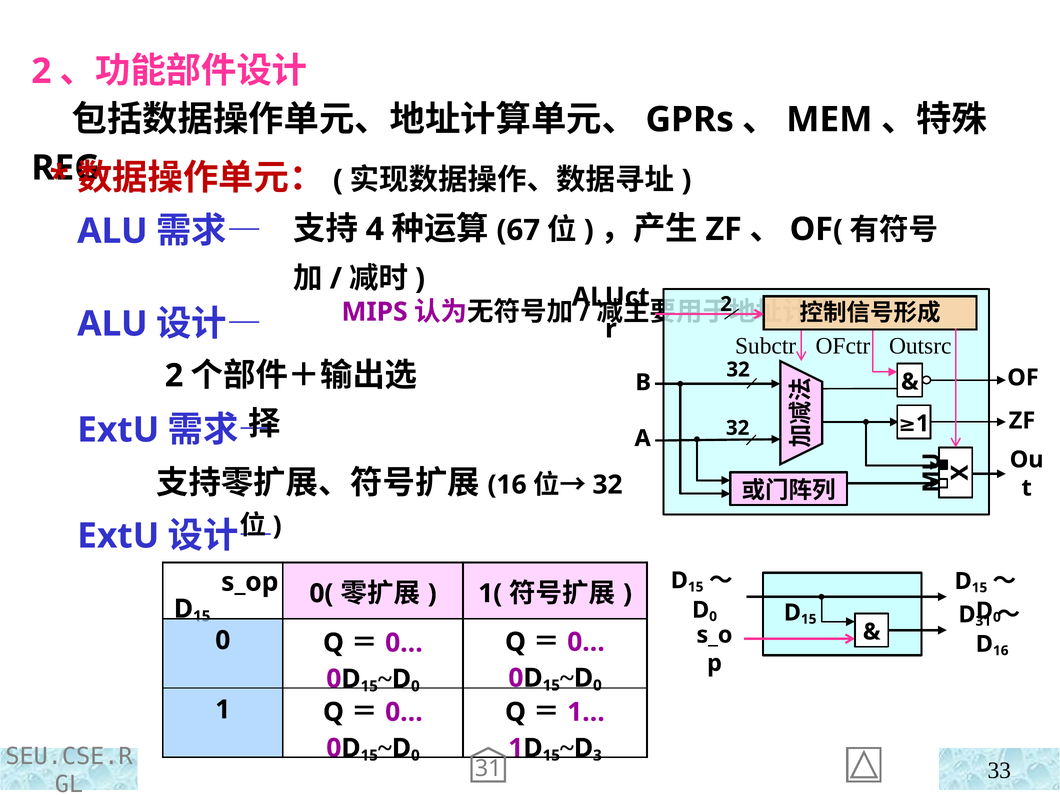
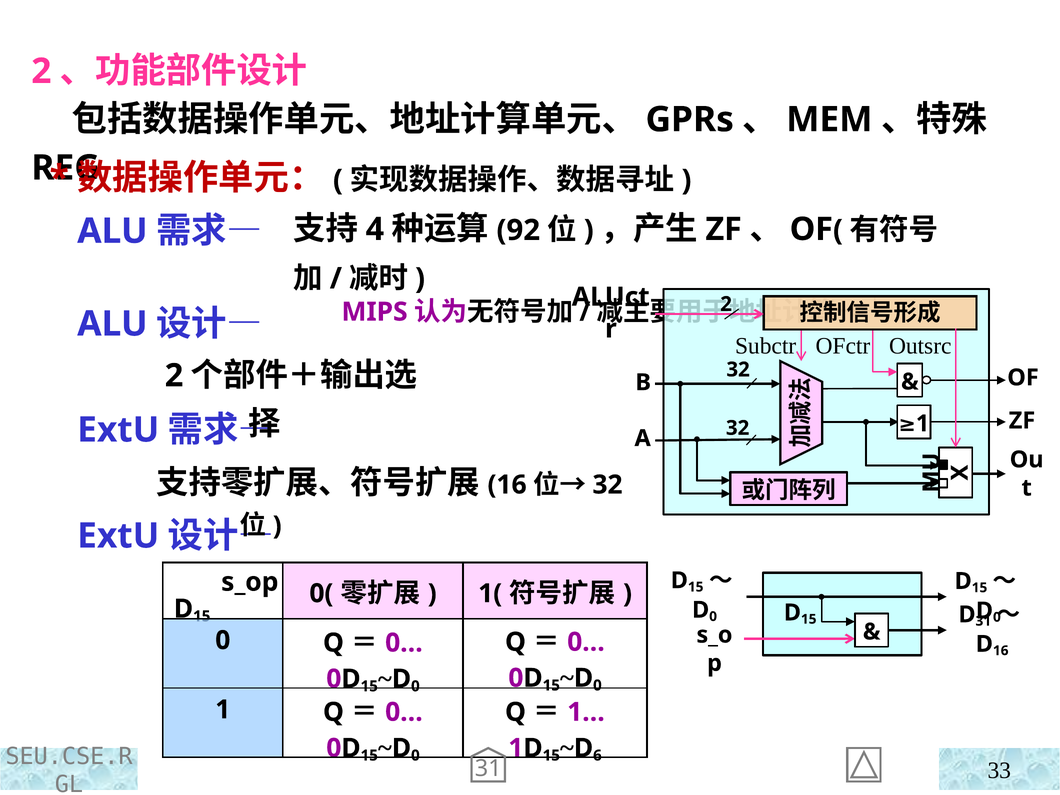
67: 67 -> 92
3: 3 -> 6
